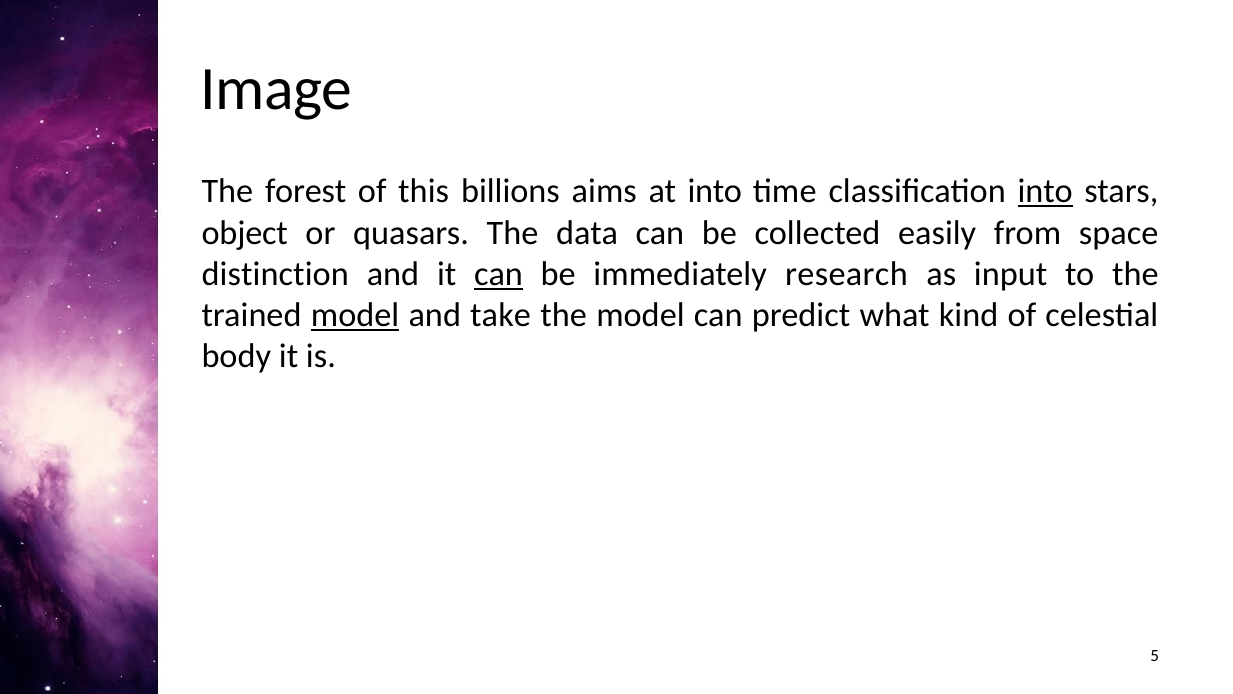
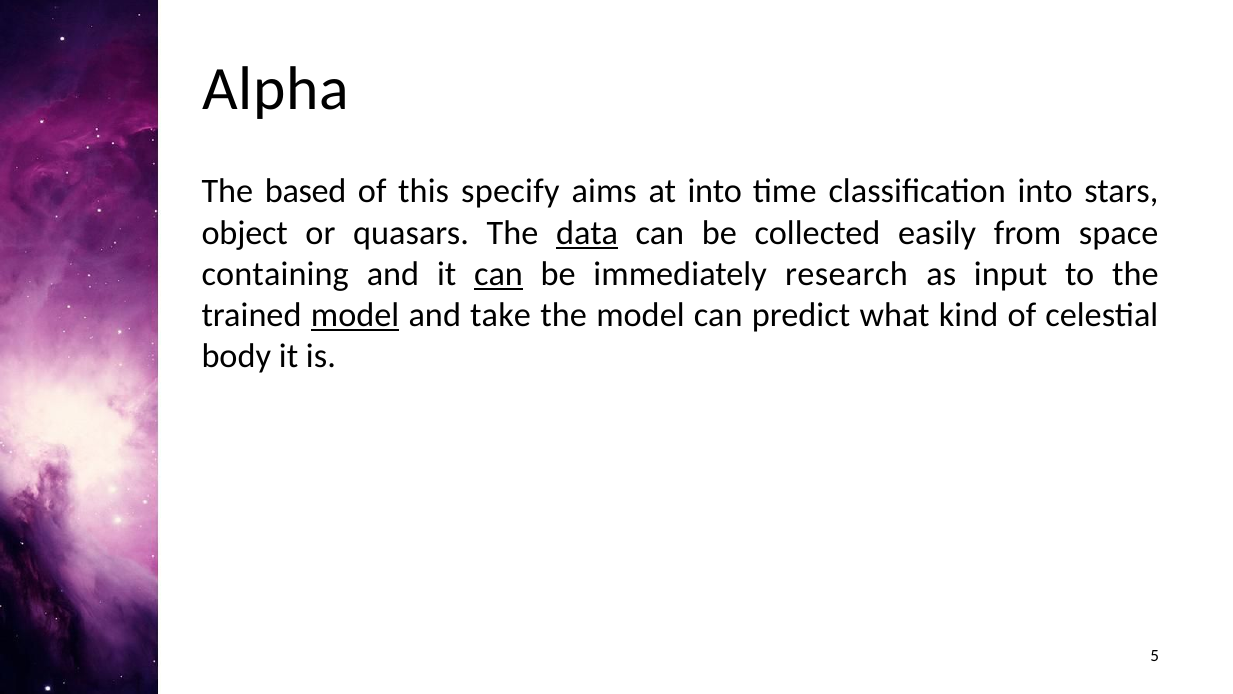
Image: Image -> Alpha
forest: forest -> based
billions: billions -> specify
into at (1045, 192) underline: present -> none
data underline: none -> present
distinction: distinction -> containing
